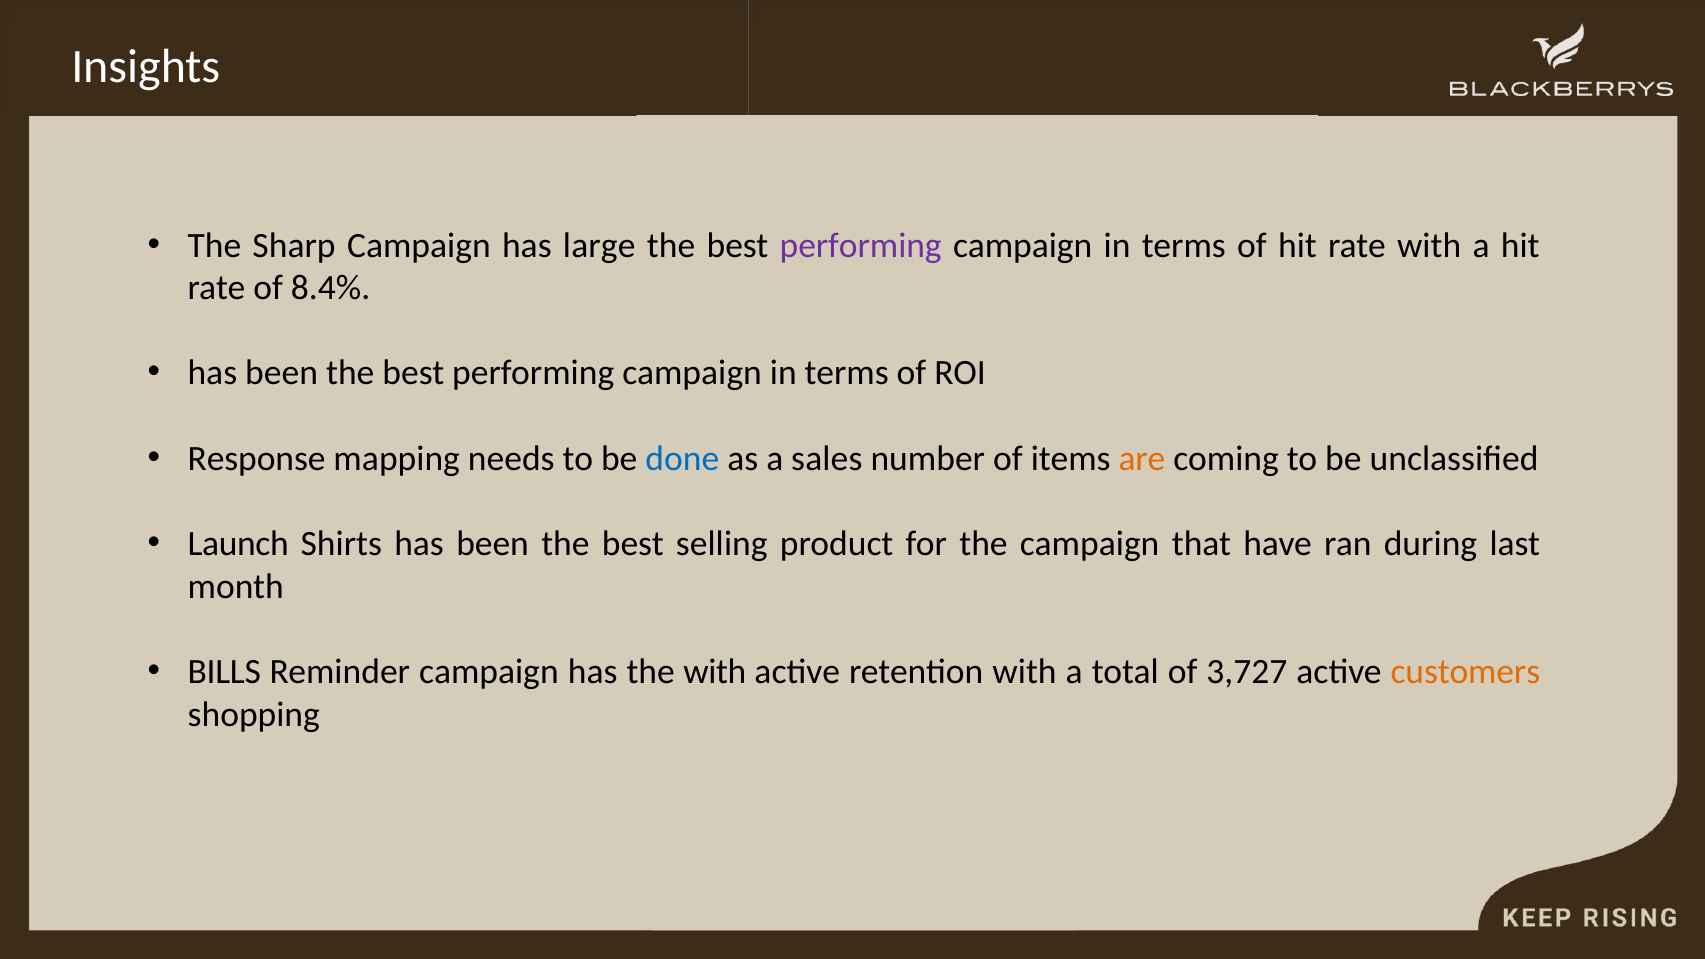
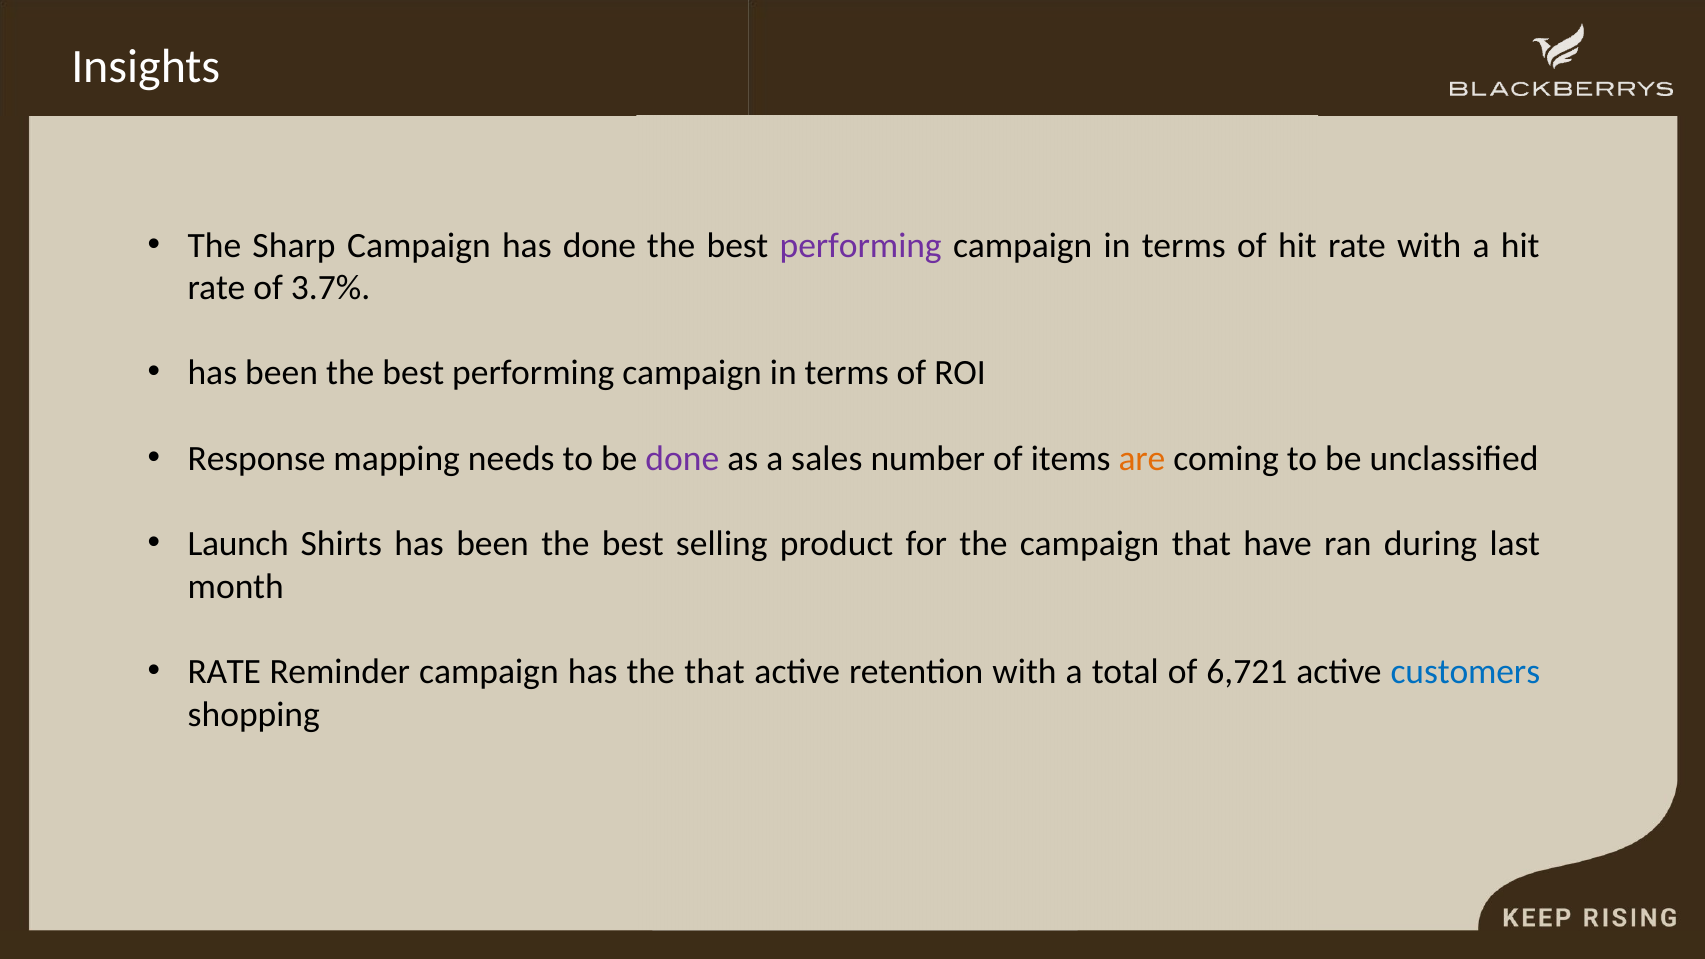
has large: large -> done
8.4%: 8.4% -> 3.7%
done at (682, 459) colour: blue -> purple
BILLS at (224, 672): BILLS -> RATE
the with: with -> that
3,727: 3,727 -> 6,721
customers colour: orange -> blue
